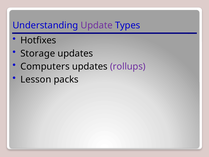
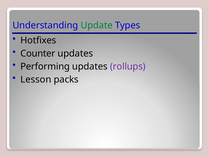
Update colour: purple -> green
Storage: Storage -> Counter
Computers: Computers -> Performing
